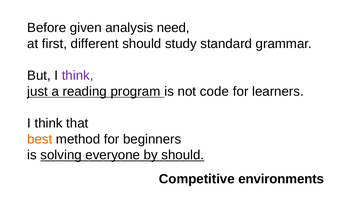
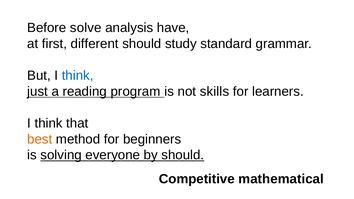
given: given -> solve
need: need -> have
think at (78, 76) colour: purple -> blue
code: code -> skills
environments: environments -> mathematical
